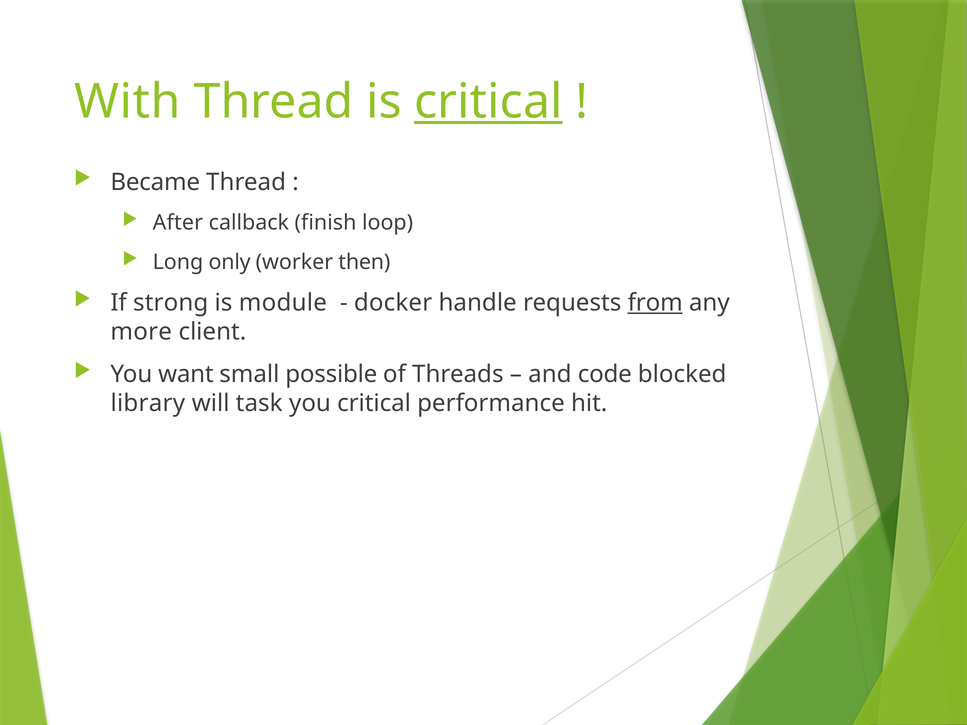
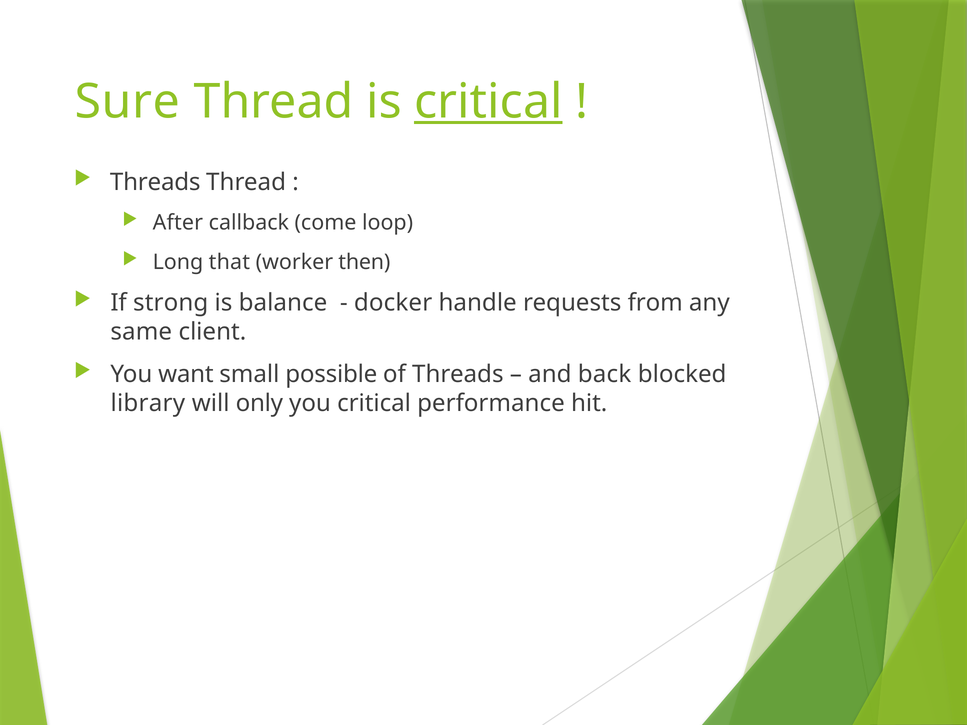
With: With -> Sure
Became at (155, 182): Became -> Threads
finish: finish -> come
only: only -> that
module: module -> balance
from underline: present -> none
more: more -> same
code: code -> back
task: task -> only
